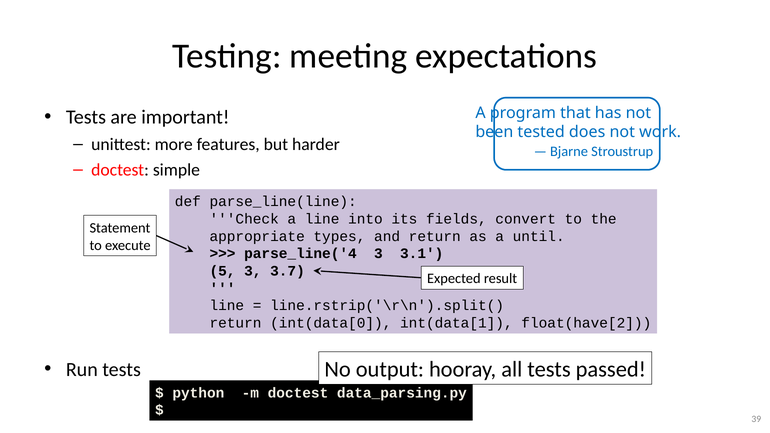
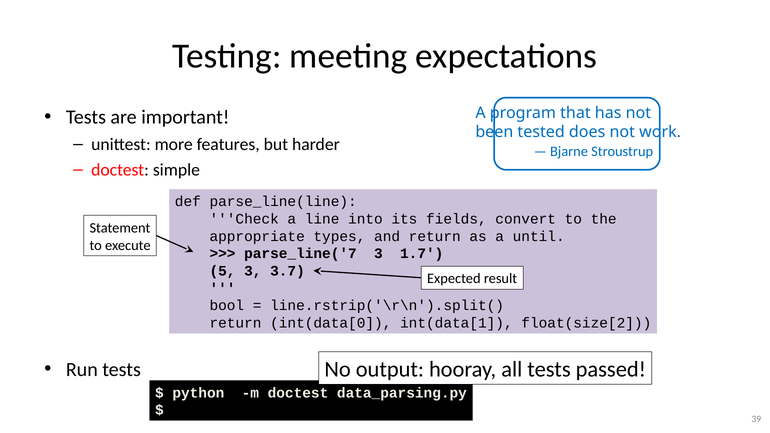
parse_line('4: parse_line('4 -> parse_line('7
3.1: 3.1 -> 1.7
line at (227, 306): line -> bool
float(have[2: float(have[2 -> float(size[2
